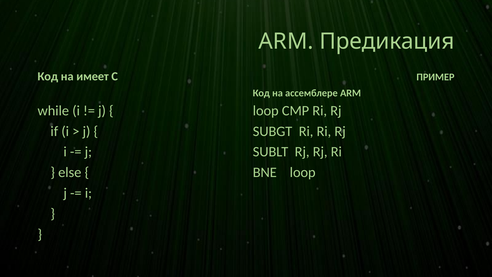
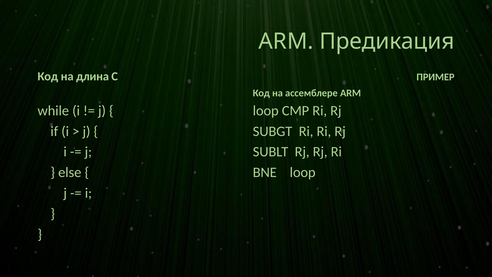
имеет: имеет -> длина
